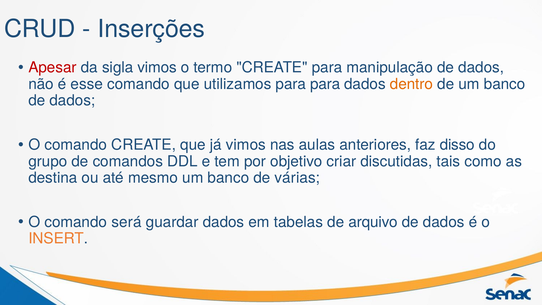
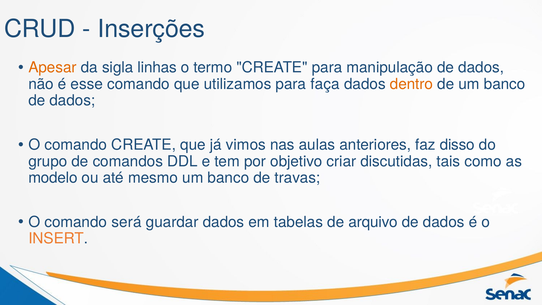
Apesar colour: red -> orange
sigla vimos: vimos -> linhas
para para: para -> faça
destina: destina -> modelo
várias: várias -> travas
